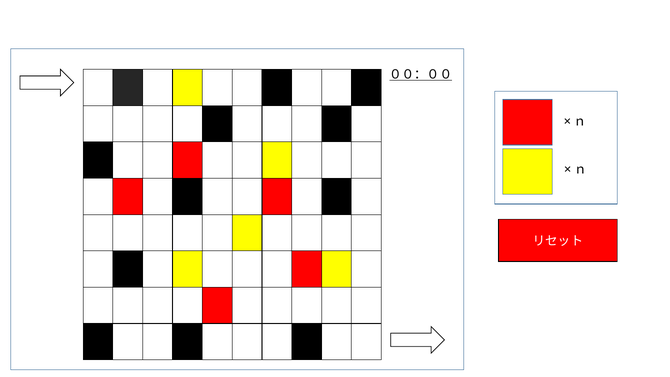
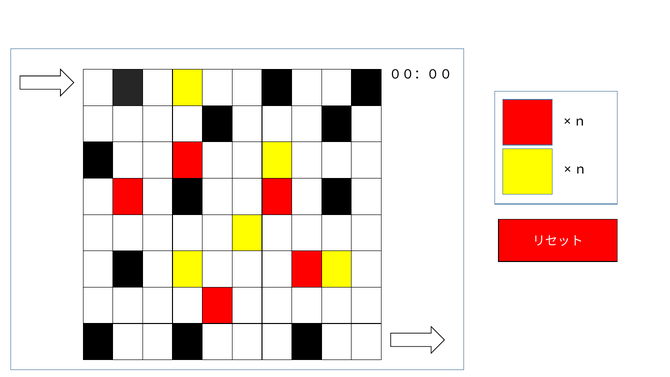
００：００ underline: present -> none
